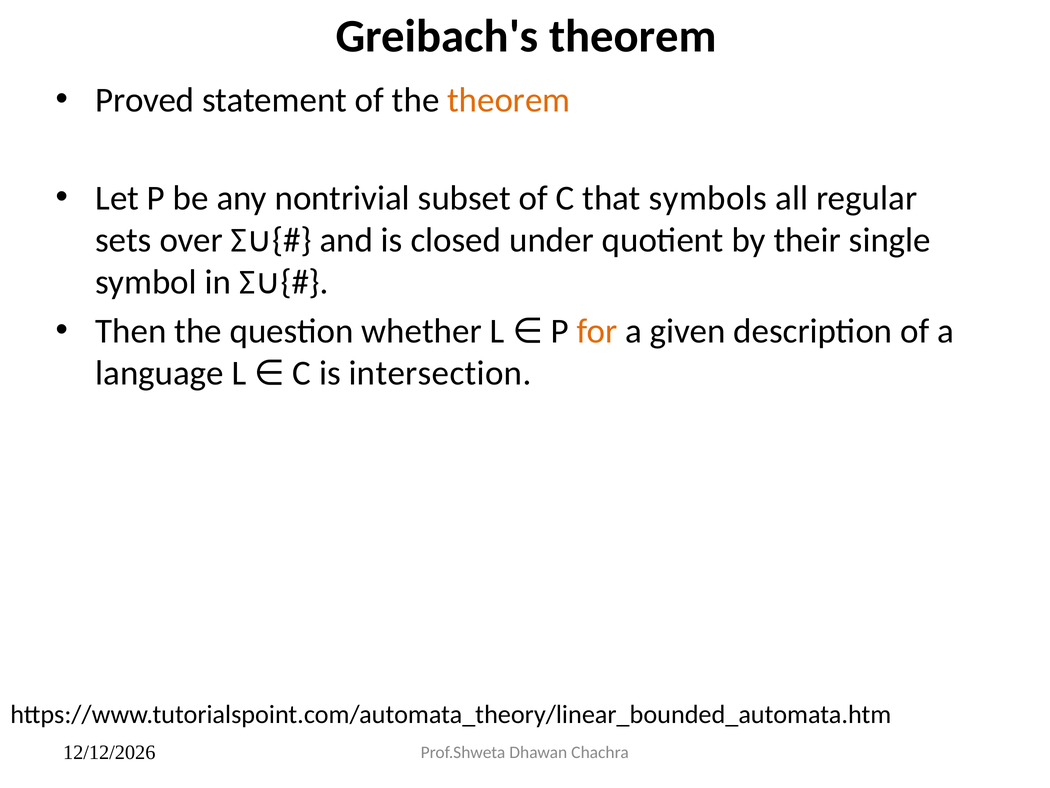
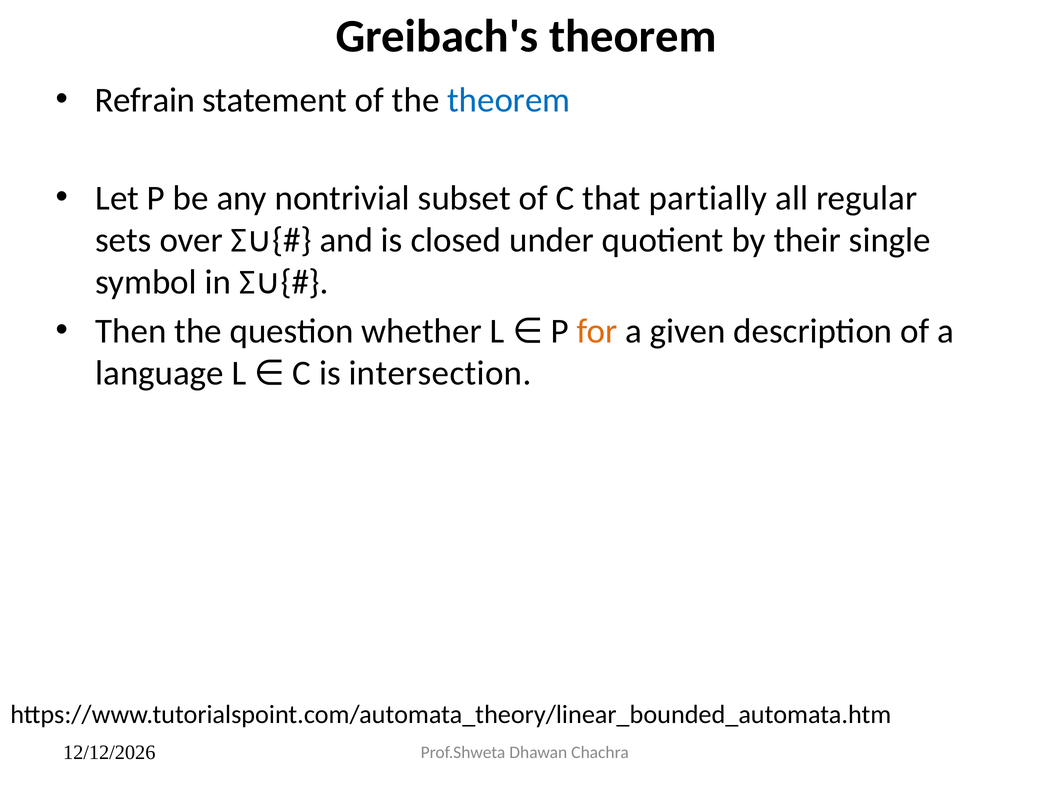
Proved: Proved -> Refrain
theorem at (509, 100) colour: orange -> blue
symbols: symbols -> partially
